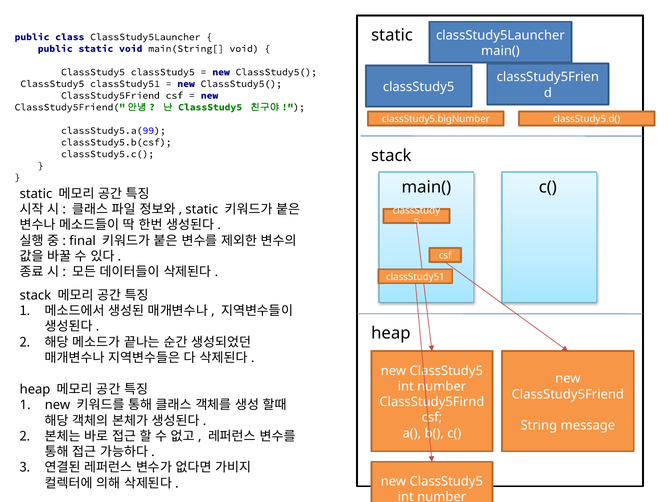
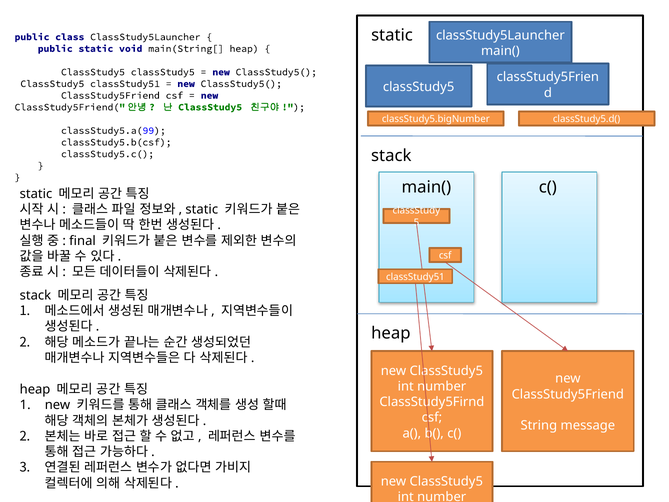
main(String[ void: void -> heap
